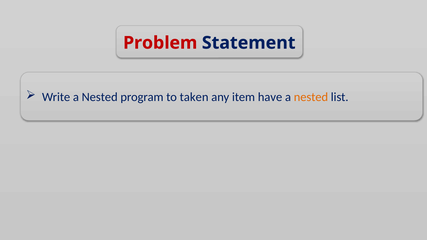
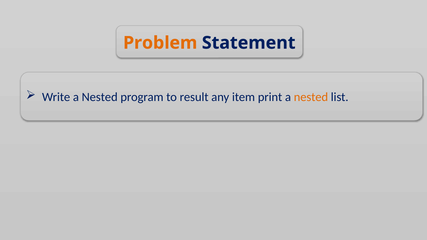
Problem colour: red -> orange
taken: taken -> result
have: have -> print
